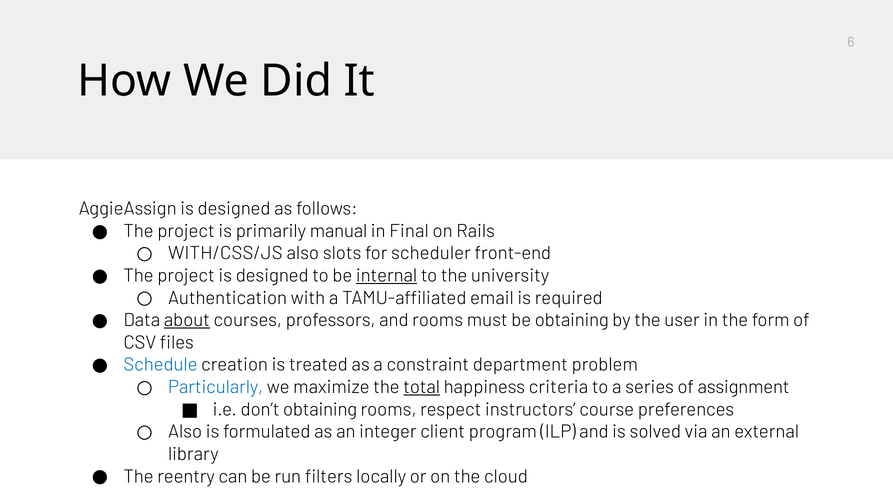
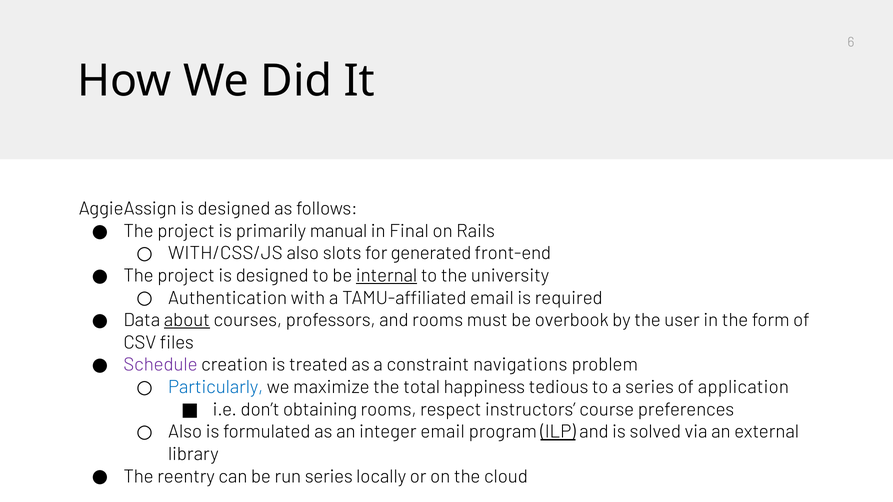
scheduler: scheduler -> generated
be obtaining: obtaining -> overbook
Schedule colour: blue -> purple
department: department -> navigations
total underline: present -> none
criteria: criteria -> tedious
assignment: assignment -> application
integer client: client -> email
ILP underline: none -> present
run filters: filters -> series
